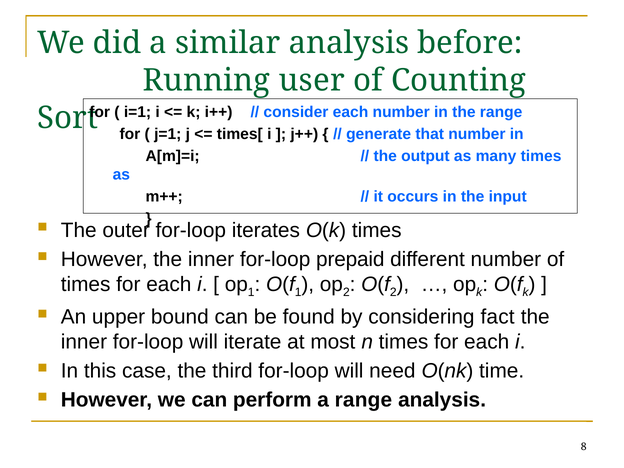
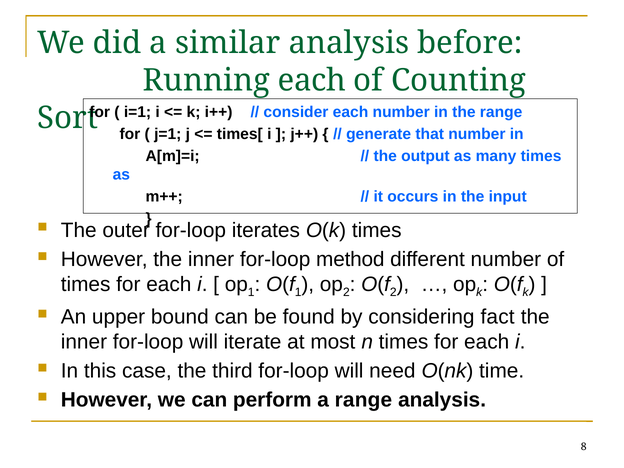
Running user: user -> each
prepaid: prepaid -> method
